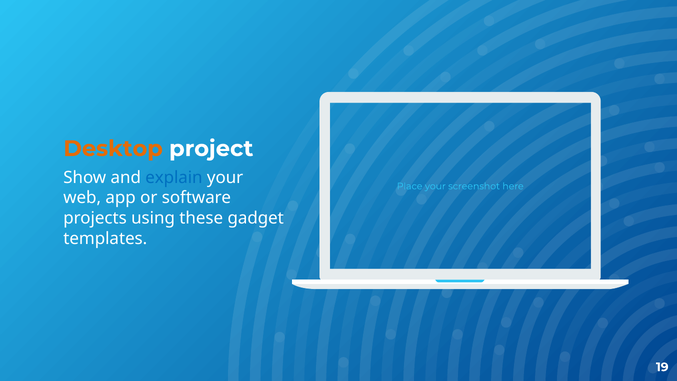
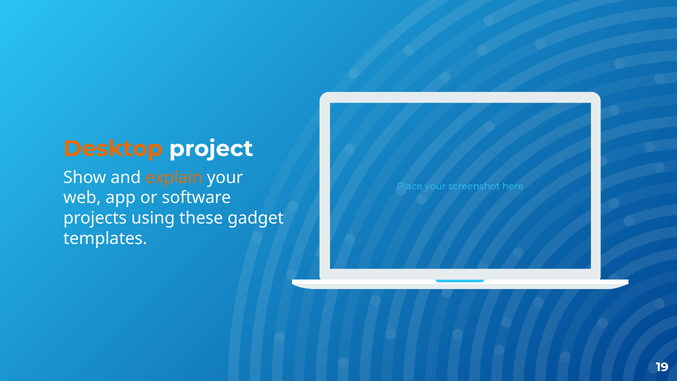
explain colour: blue -> orange
